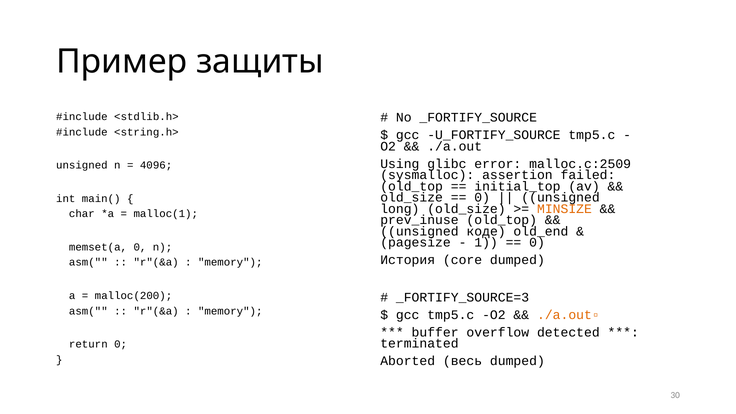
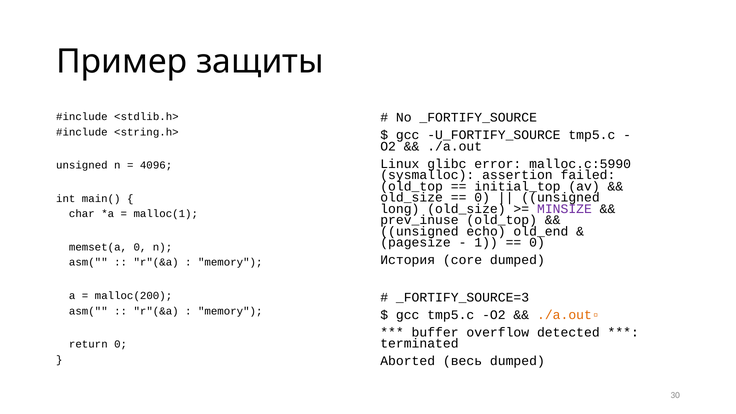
Using: Using -> Linux
malloc.c:2509: malloc.c:2509 -> malloc.c:5990
MINSIZE colour: orange -> purple
коде: коде -> echo
